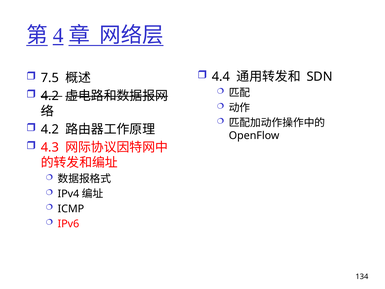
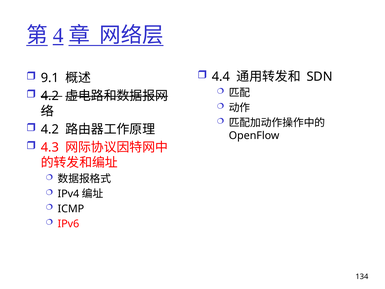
7.5: 7.5 -> 9.1
